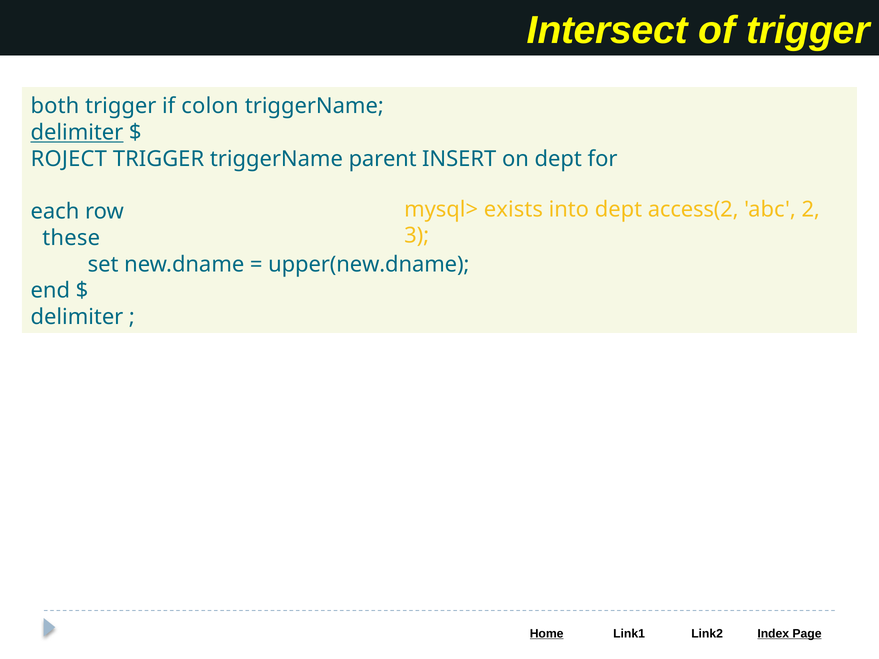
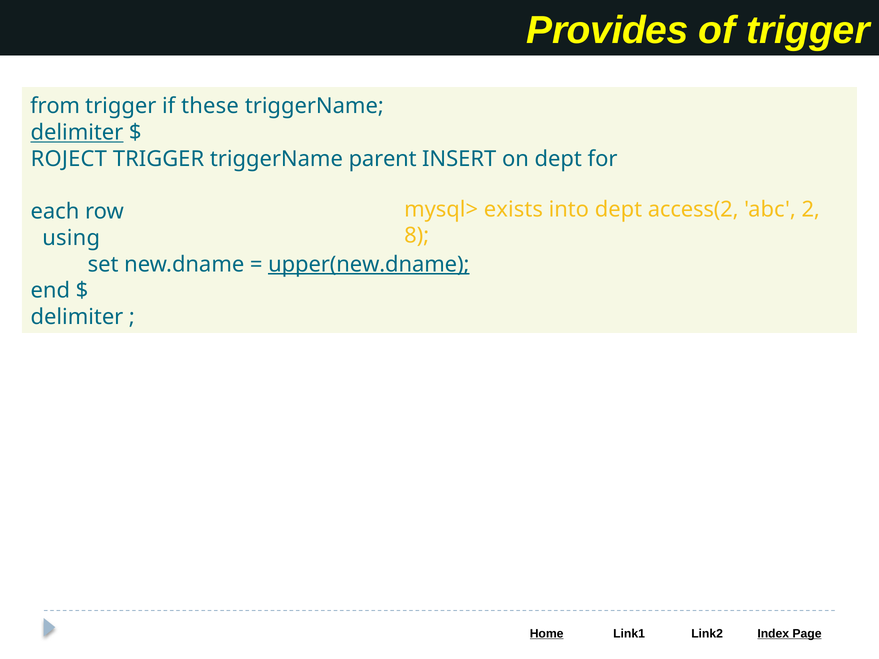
Intersect: Intersect -> Provides
both: both -> from
colon: colon -> these
3: 3 -> 8
these: these -> using
upper(new.dname underline: none -> present
